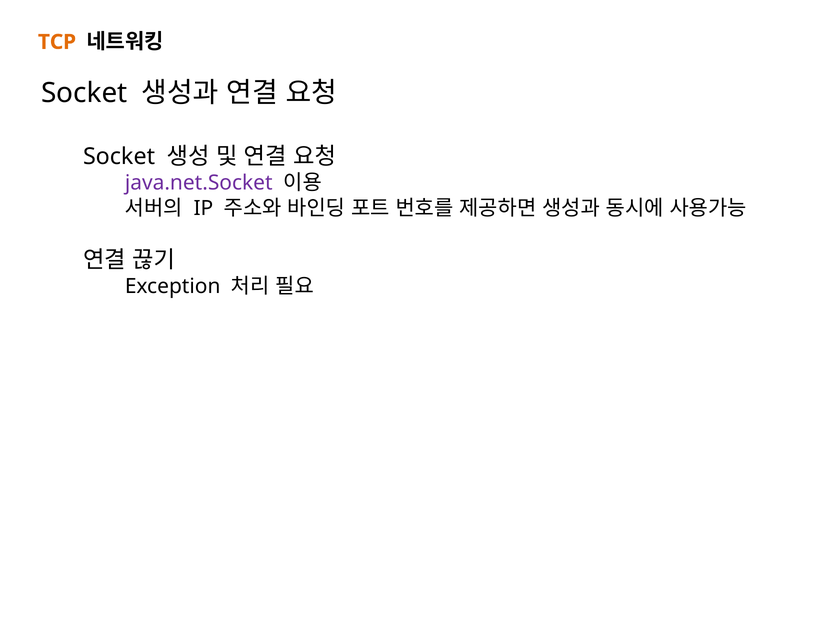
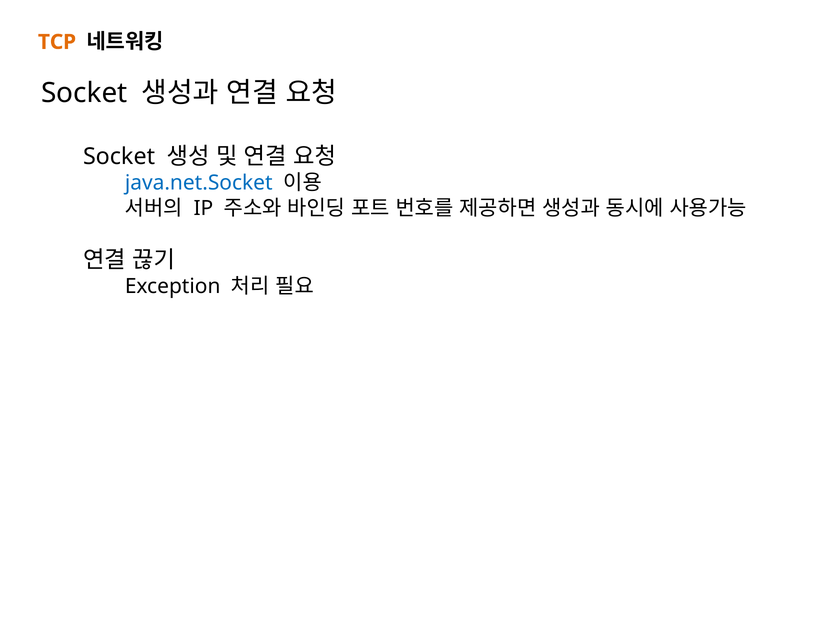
java.net.Socket colour: purple -> blue
